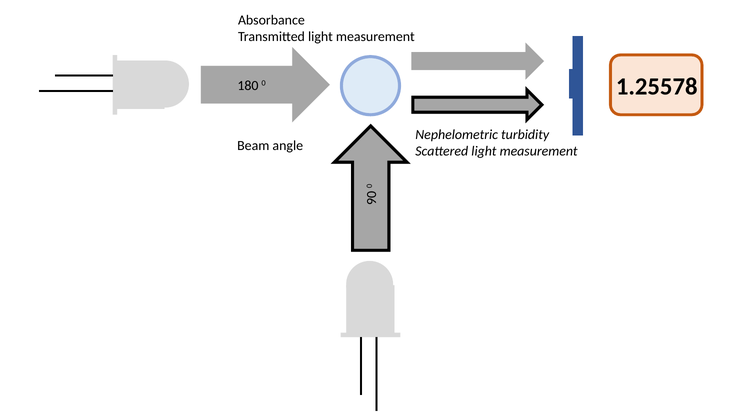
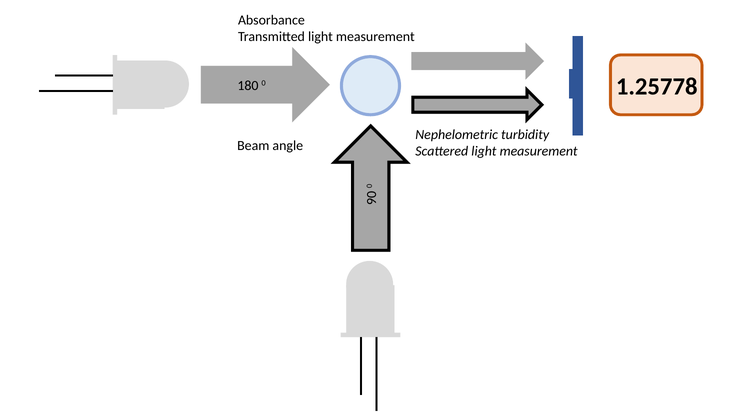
1.25578: 1.25578 -> 1.25778
